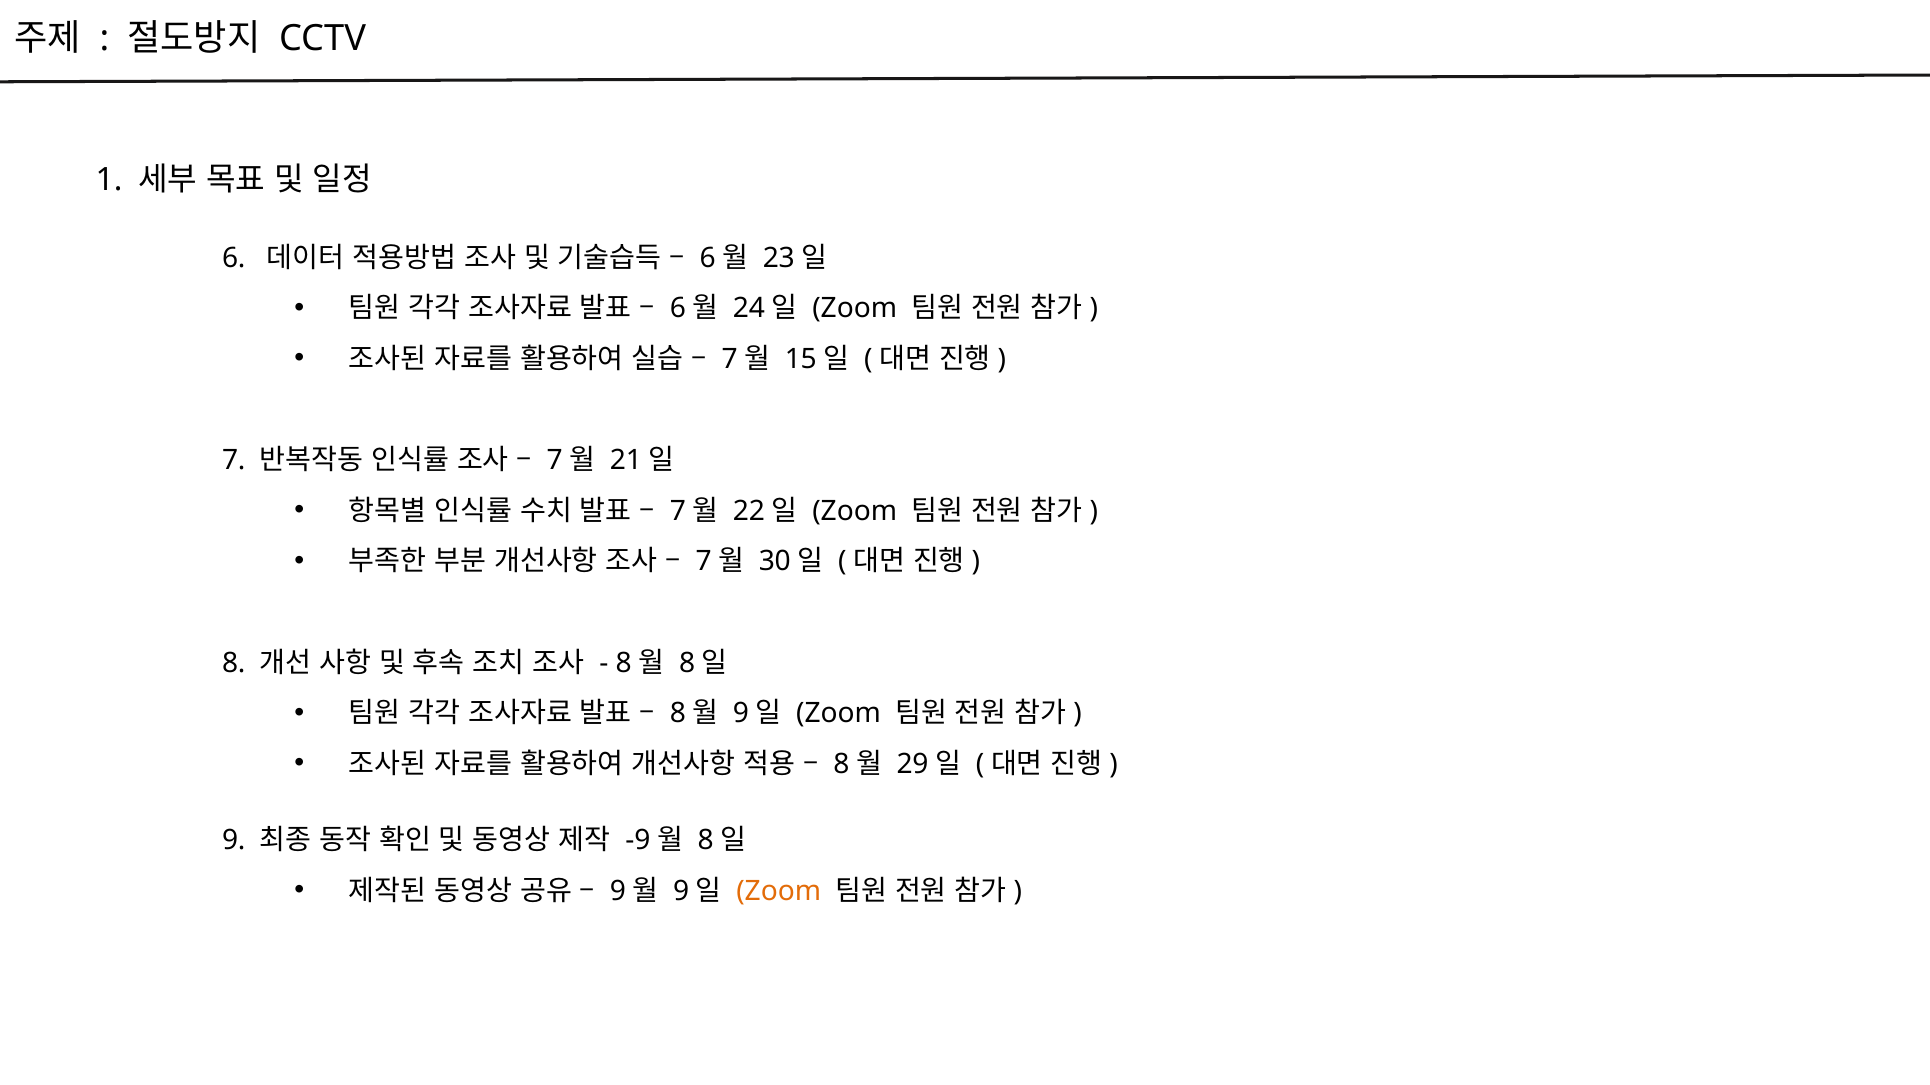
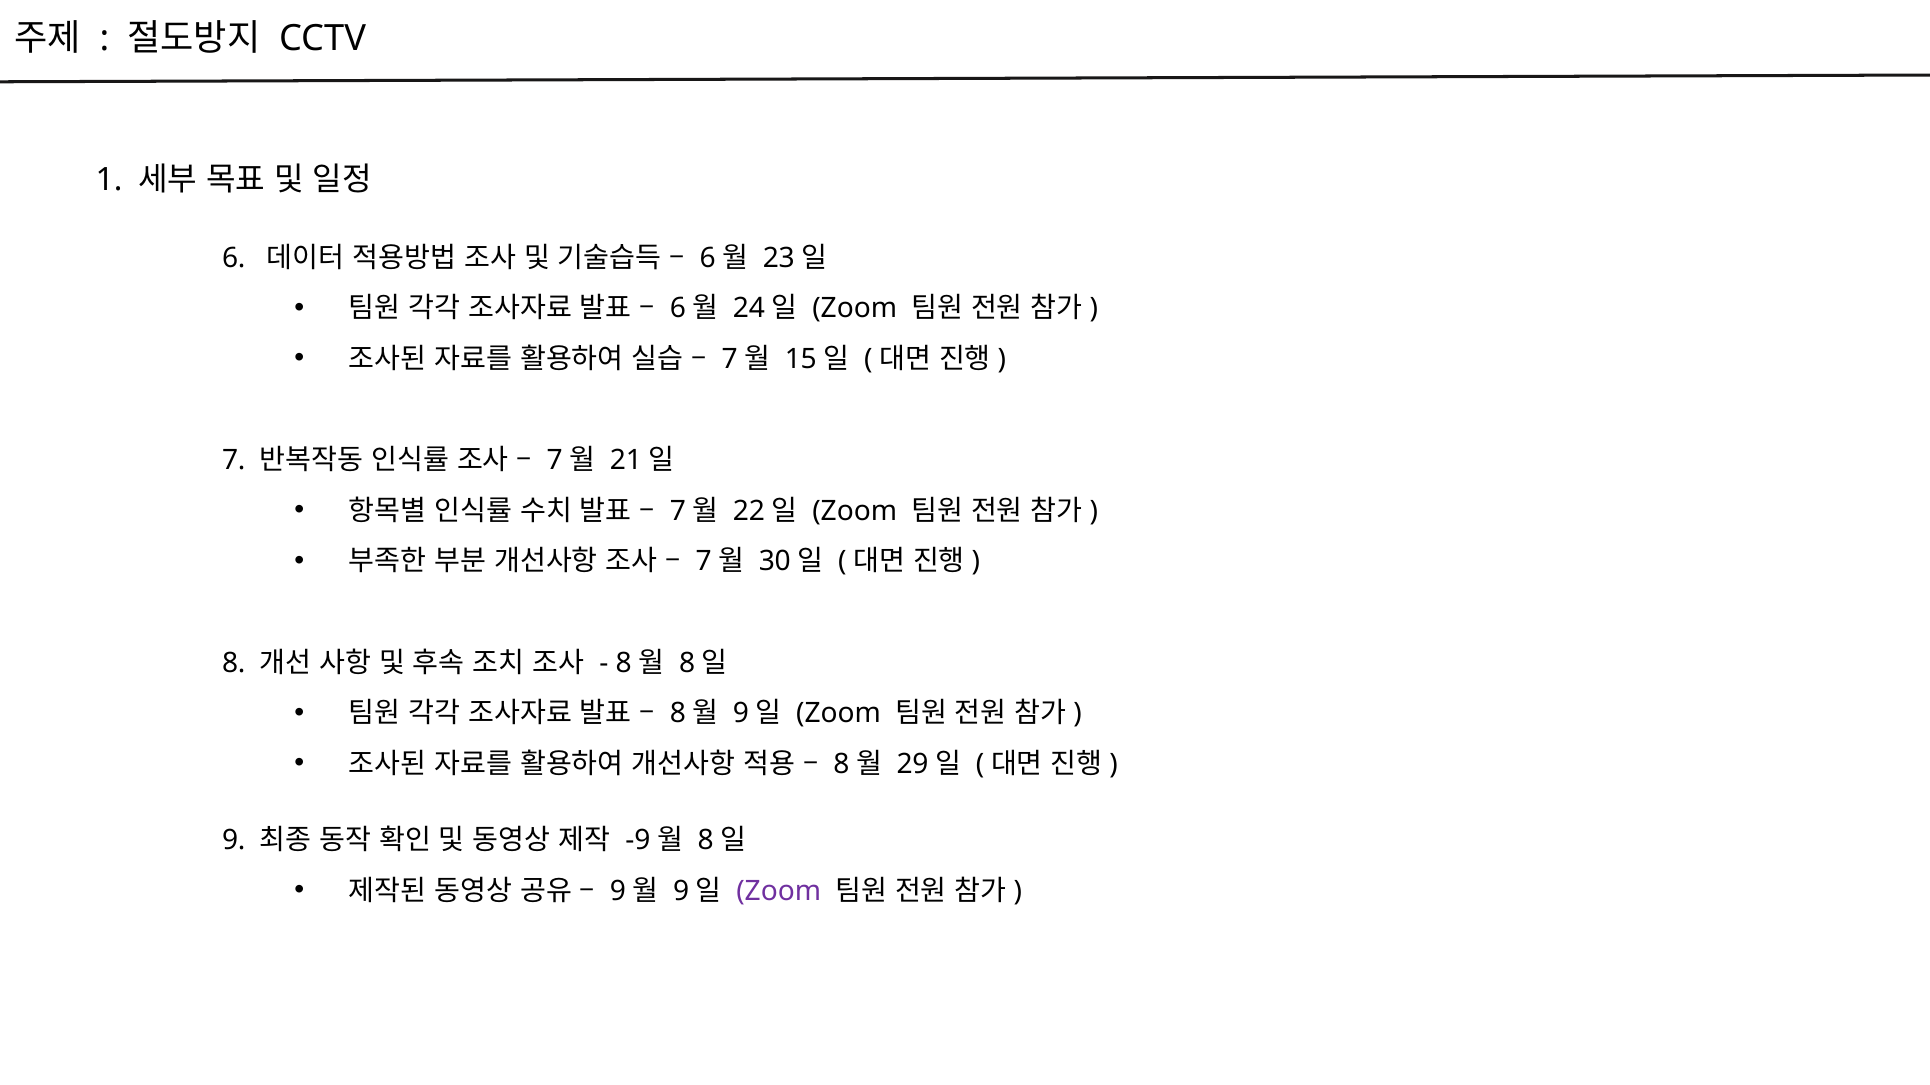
Zoom at (779, 891) colour: orange -> purple
